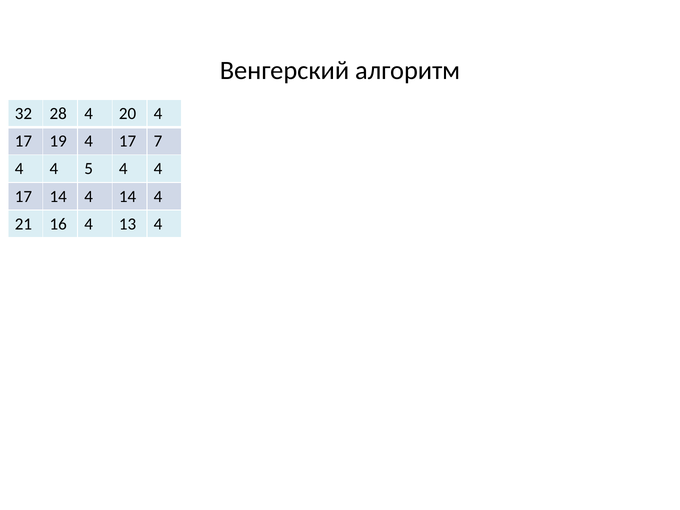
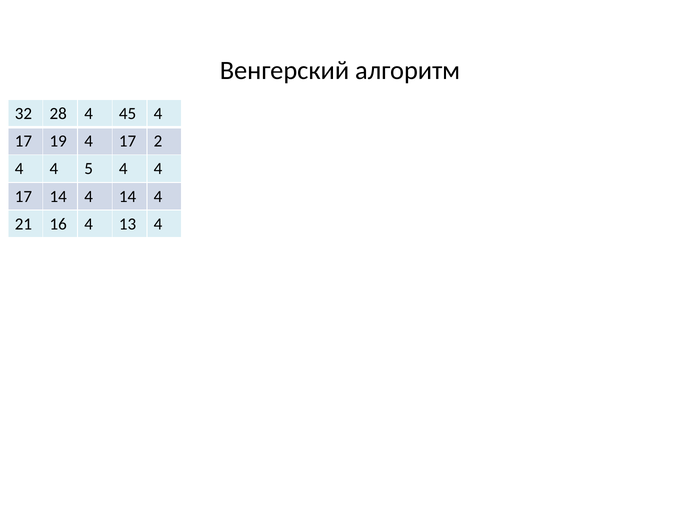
20: 20 -> 45
7: 7 -> 2
